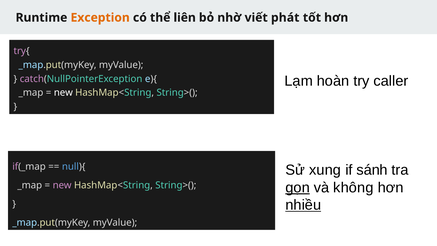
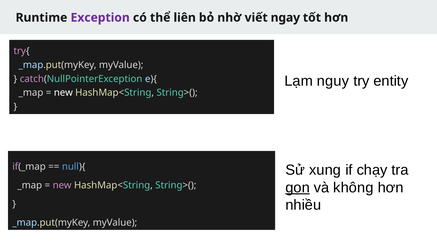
Exception colour: orange -> purple
phát: phát -> ngay
hoàn: hoàn -> nguy
caller: caller -> entity
sánh: sánh -> chạy
nhiều underline: present -> none
